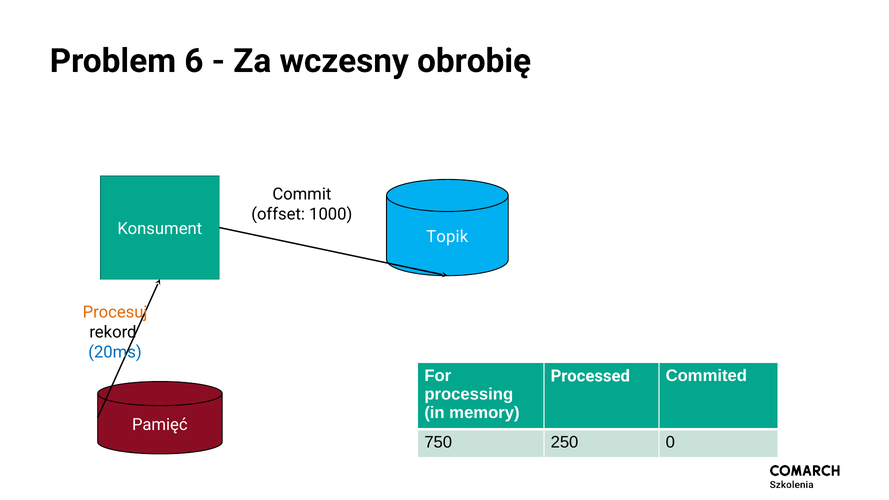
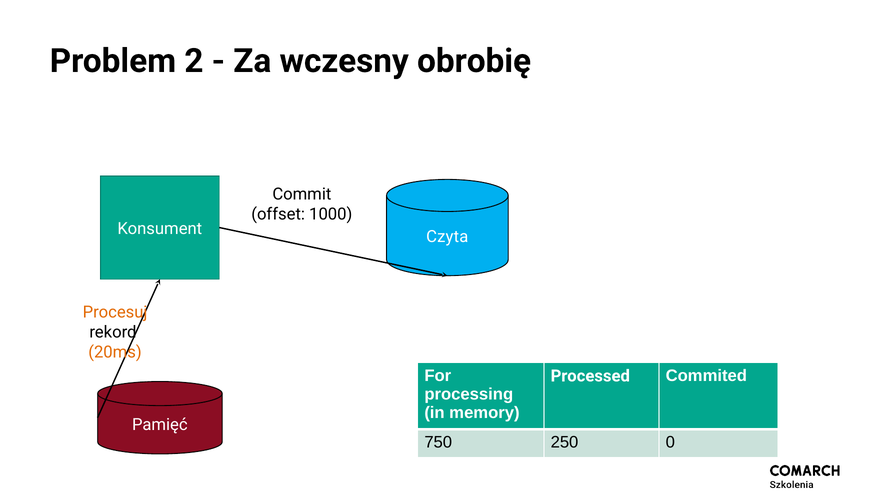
6: 6 -> 2
Topik: Topik -> Czyta
20ms colour: blue -> orange
